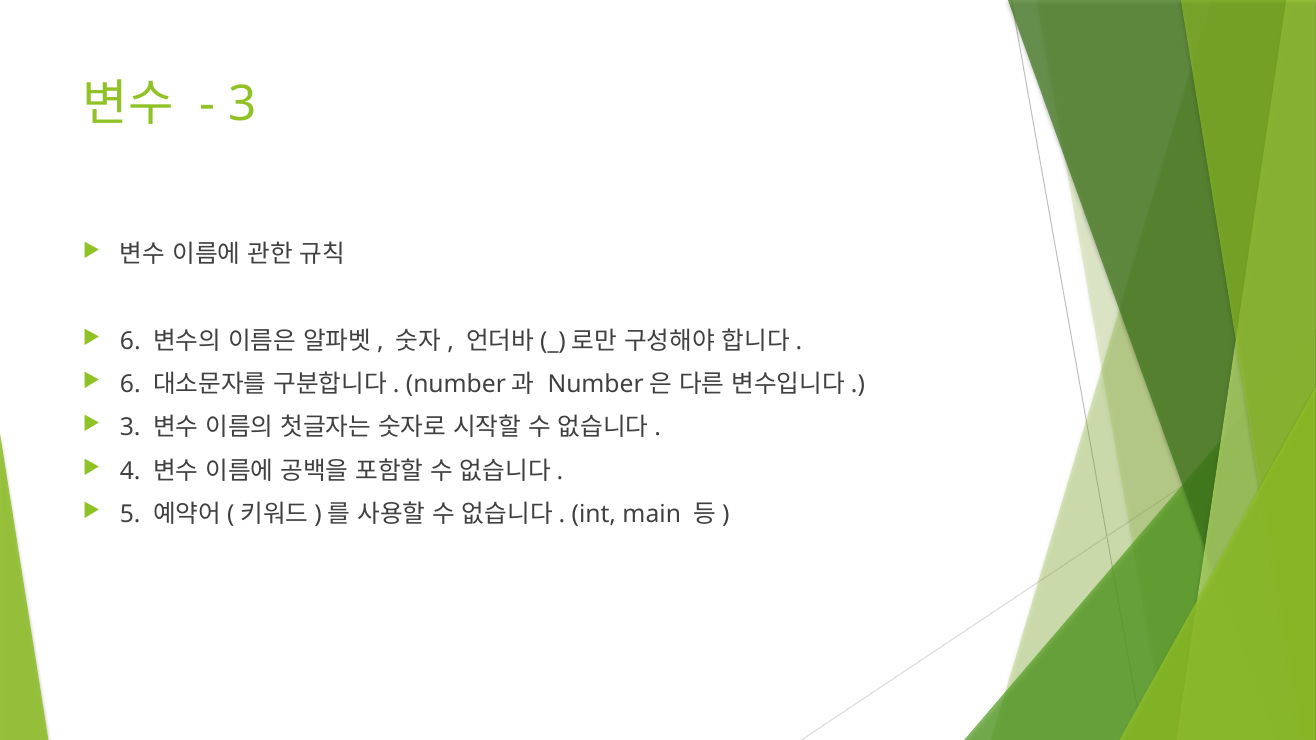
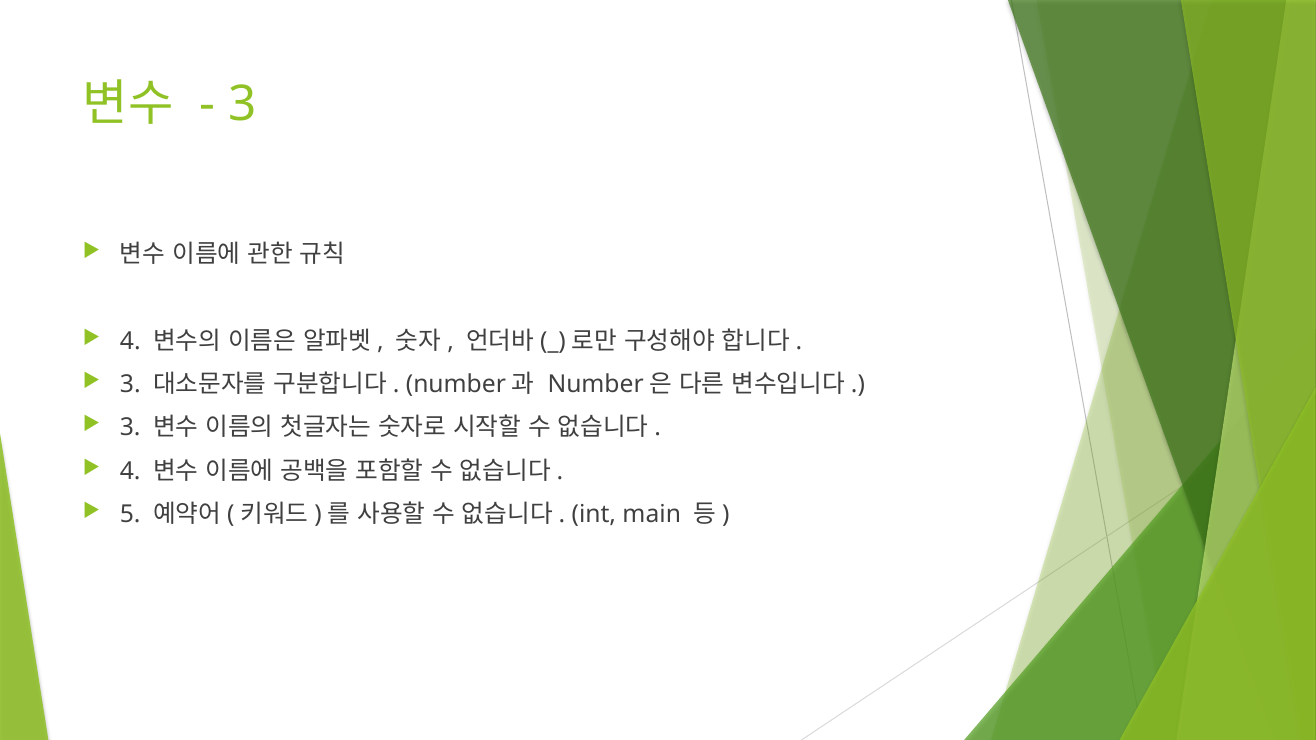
6 at (130, 341): 6 -> 4
6 at (130, 385): 6 -> 3
